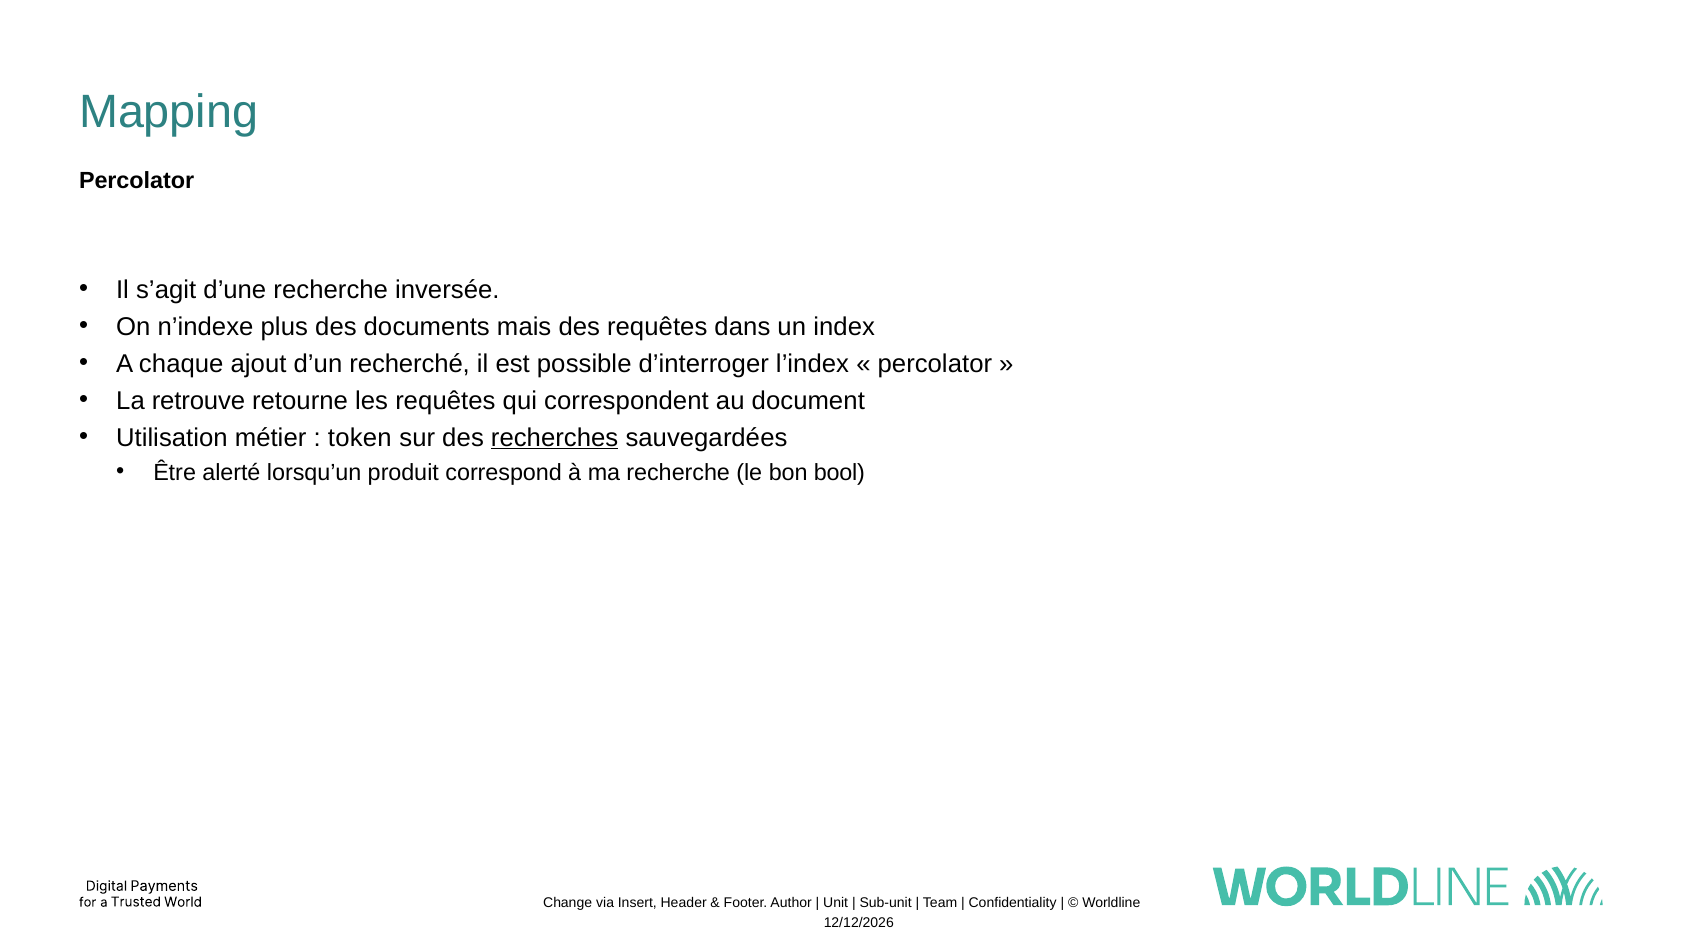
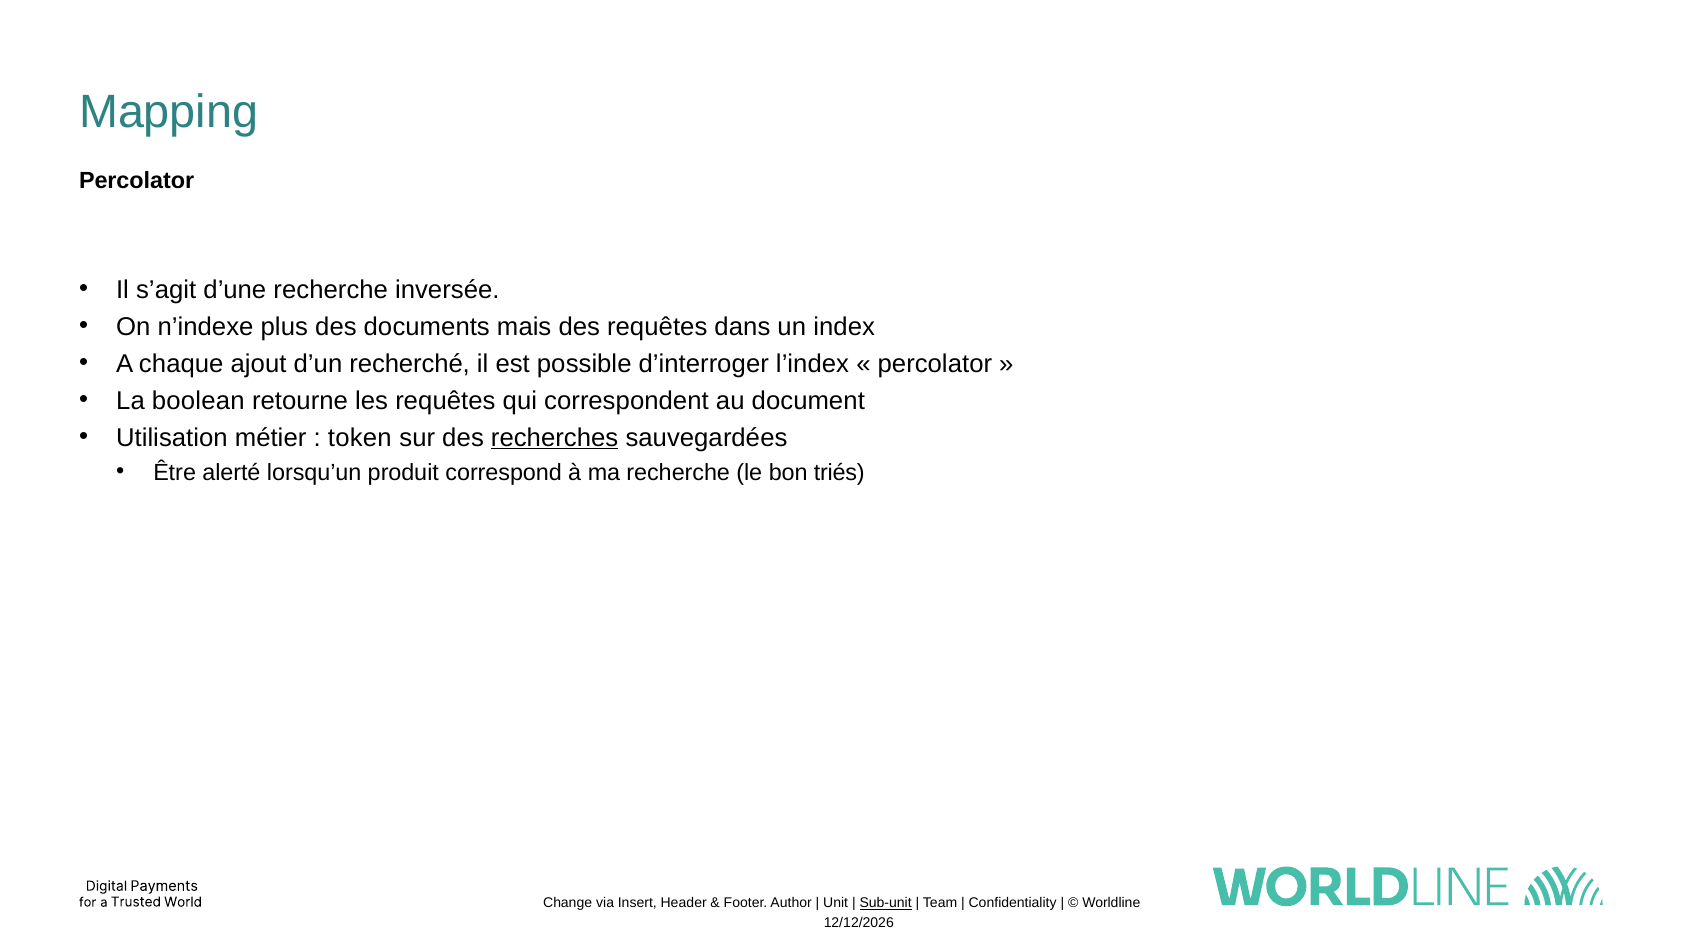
retrouve: retrouve -> boolean
bool: bool -> triés
Sub-unit underline: none -> present
